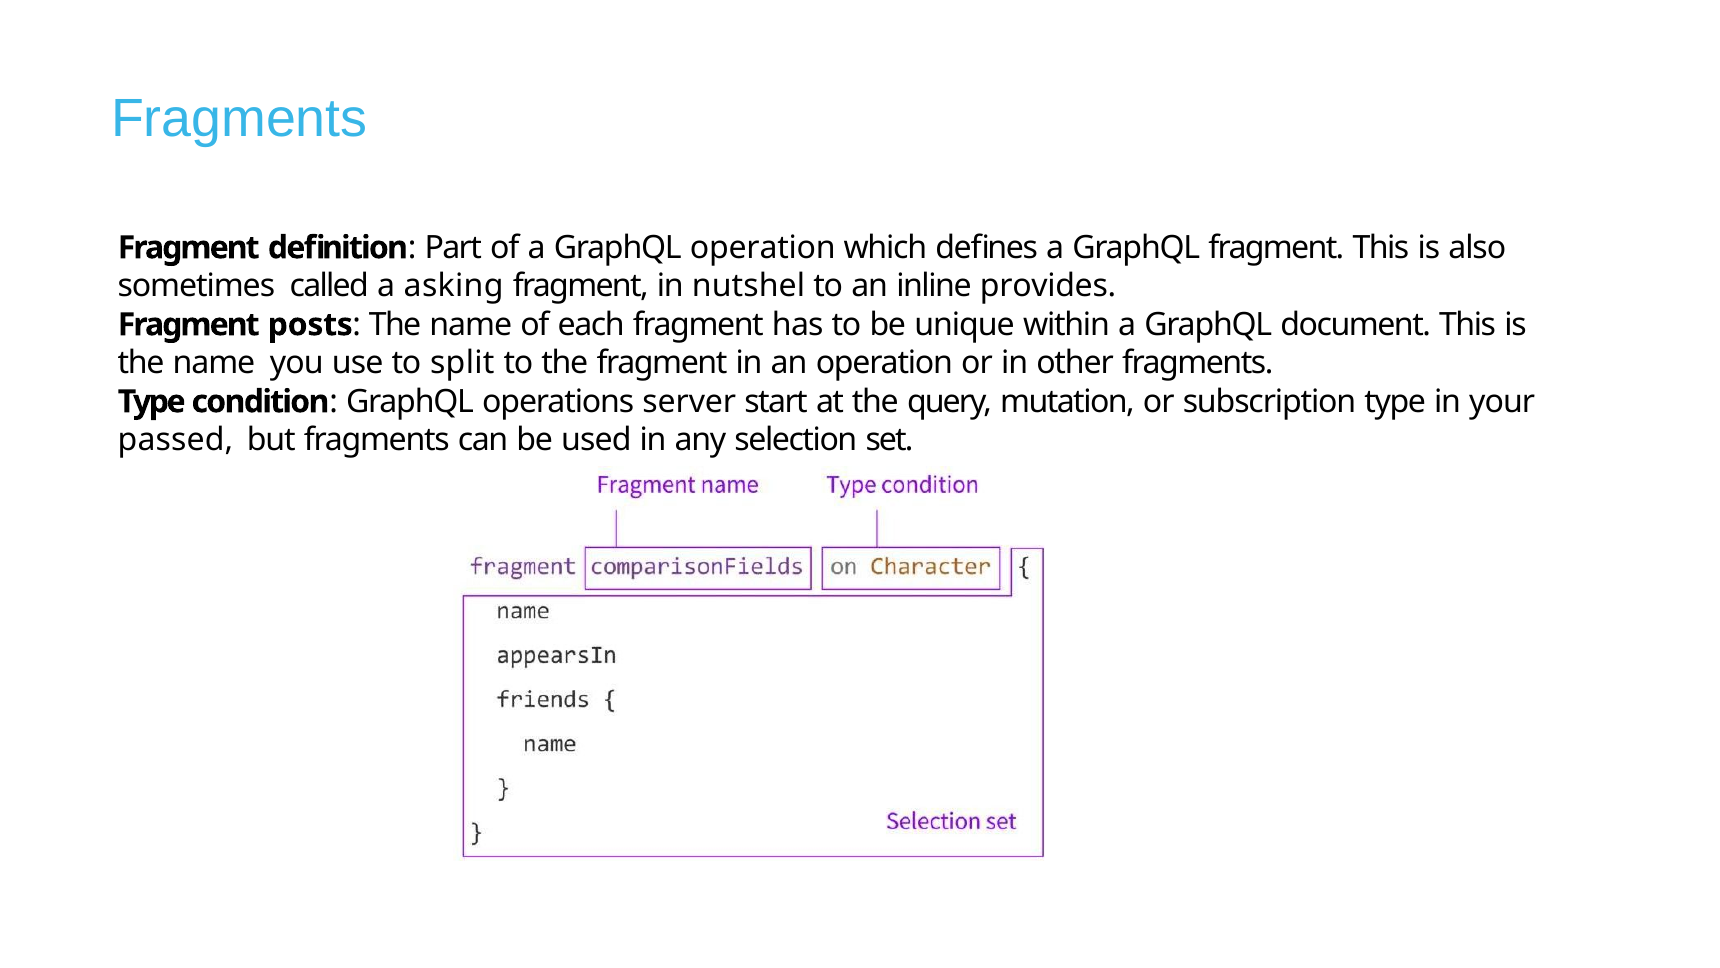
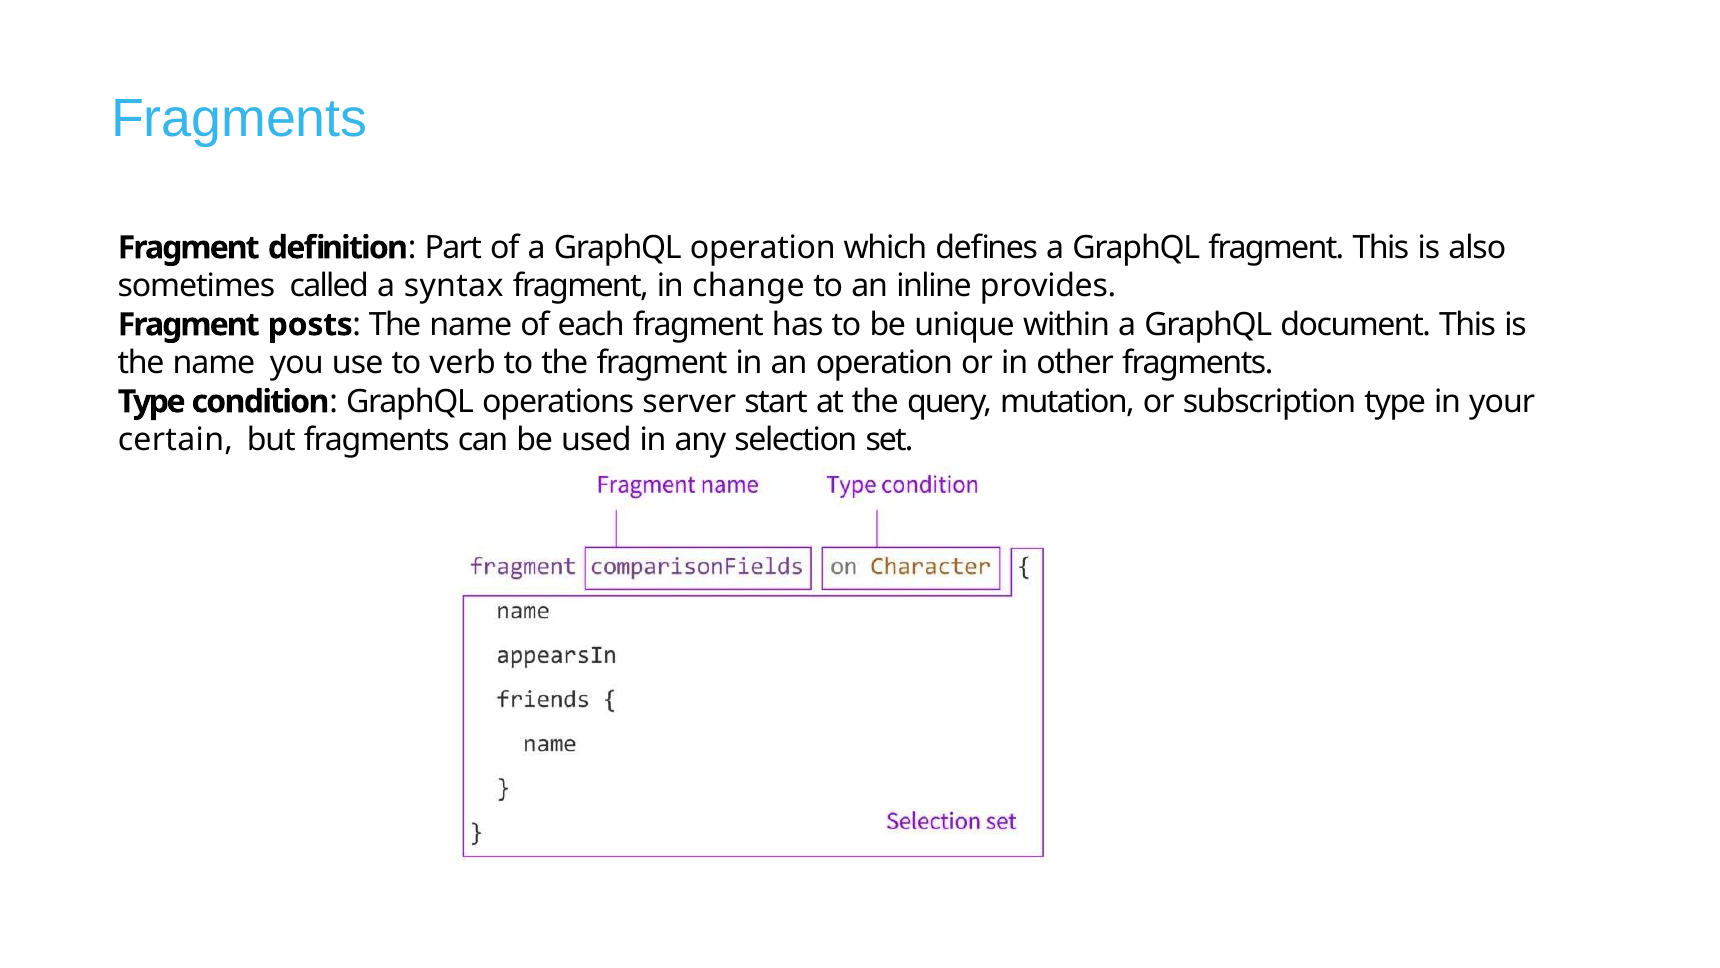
asking: asking -> syntax
nutshel: nutshel -> change
split: split -> verb
passed: passed -> certain
